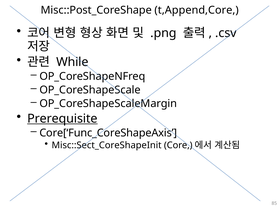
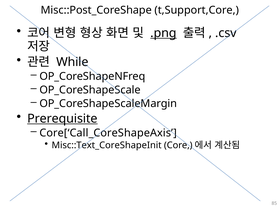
t,Append,Core: t,Append,Core -> t,Support,Core
.png underline: none -> present
Core[‘Func_CoreShapeAxis: Core[‘Func_CoreShapeAxis -> Core[‘Call_CoreShapeAxis
Misc::Sect_CoreShapeInit: Misc::Sect_CoreShapeInit -> Misc::Text_CoreShapeInit
